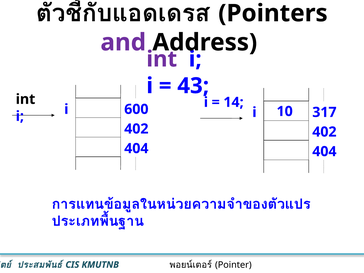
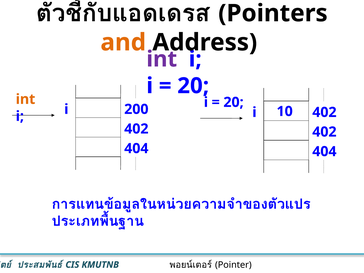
and colour: purple -> orange
43 at (193, 86): 43 -> 20
int at (25, 99) colour: black -> orange
14 at (234, 102): 14 -> 20
i 317: 317 -> 402
600: 600 -> 200
